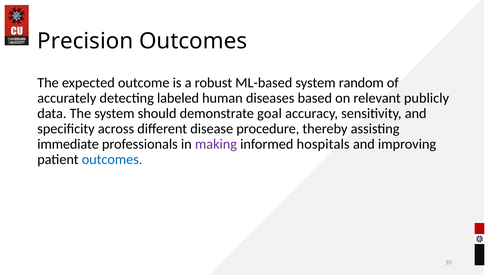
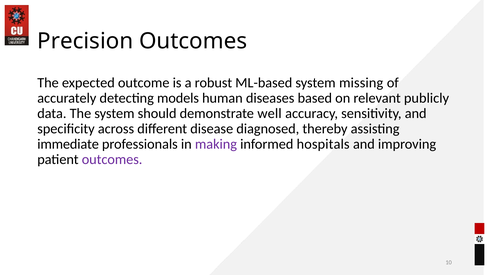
random: random -> missing
labeled: labeled -> models
goal: goal -> well
procedure: procedure -> diagnosed
outcomes at (112, 160) colour: blue -> purple
